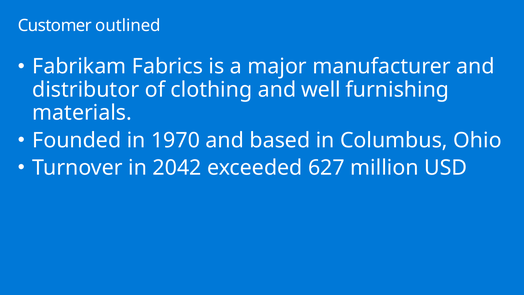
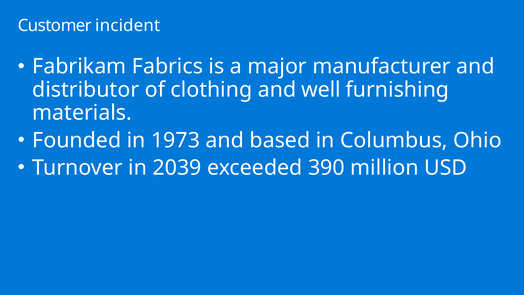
outlined: outlined -> incident
1970: 1970 -> 1973
2042: 2042 -> 2039
627: 627 -> 390
